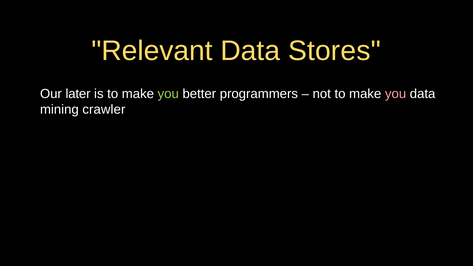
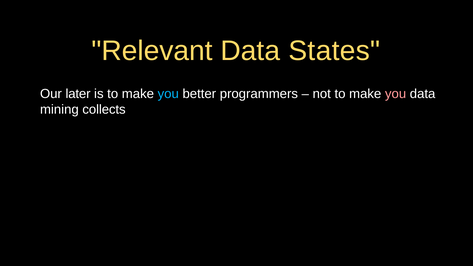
Stores: Stores -> States
you at (168, 94) colour: light green -> light blue
crawler: crawler -> collects
